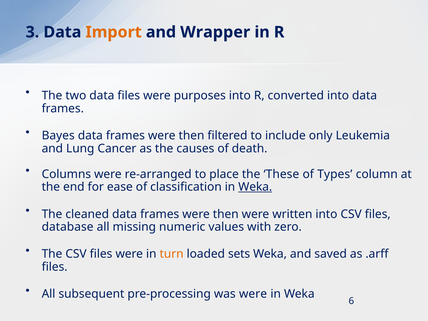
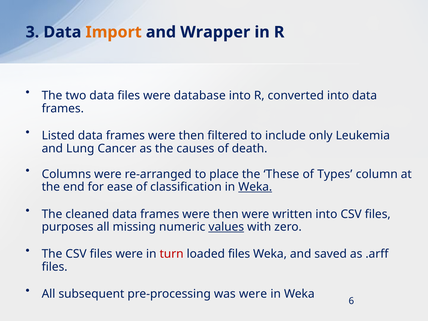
purposes: purposes -> database
Bayes: Bayes -> Listed
database: database -> purposes
values underline: none -> present
turn colour: orange -> red
loaded sets: sets -> files
